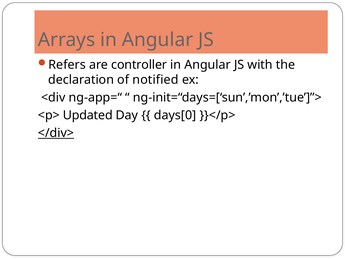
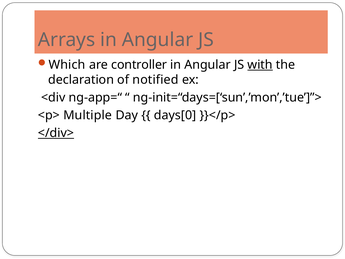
Refers: Refers -> Which
with underline: none -> present
Updated: Updated -> Multiple
